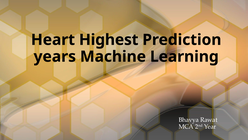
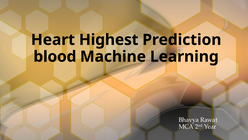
years: years -> blood
